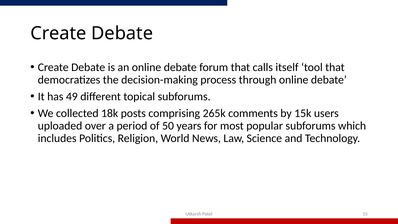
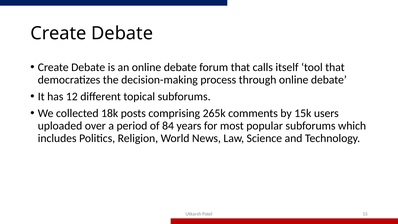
49: 49 -> 12
50: 50 -> 84
